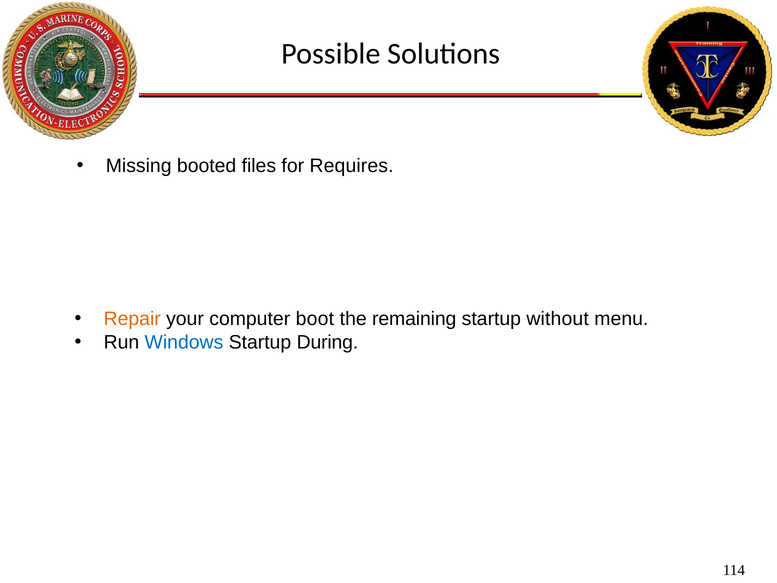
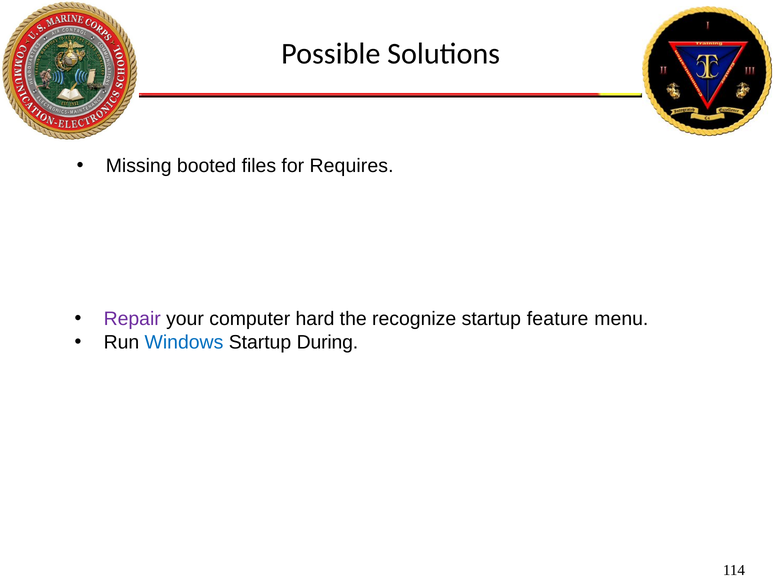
Repair colour: orange -> purple
boot: boot -> hard
remaining: remaining -> recognize
without: without -> feature
